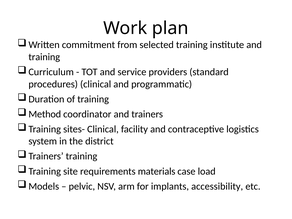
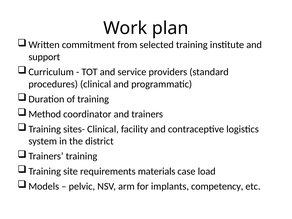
training at (44, 57): training -> support
accessibility: accessibility -> competency
